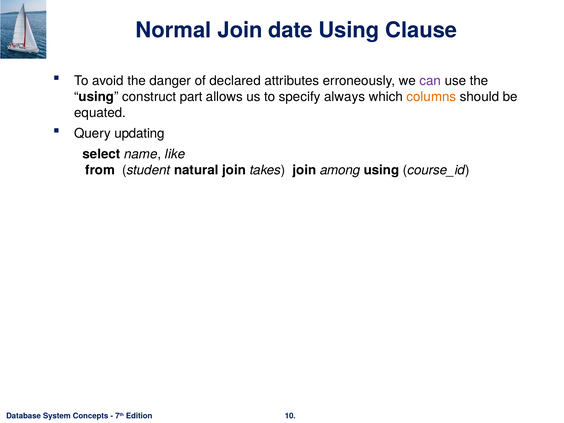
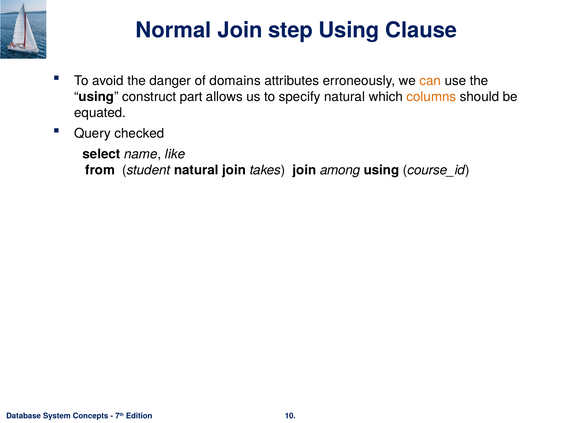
date: date -> step
declared: declared -> domains
can colour: purple -> orange
specify always: always -> natural
updating: updating -> checked
